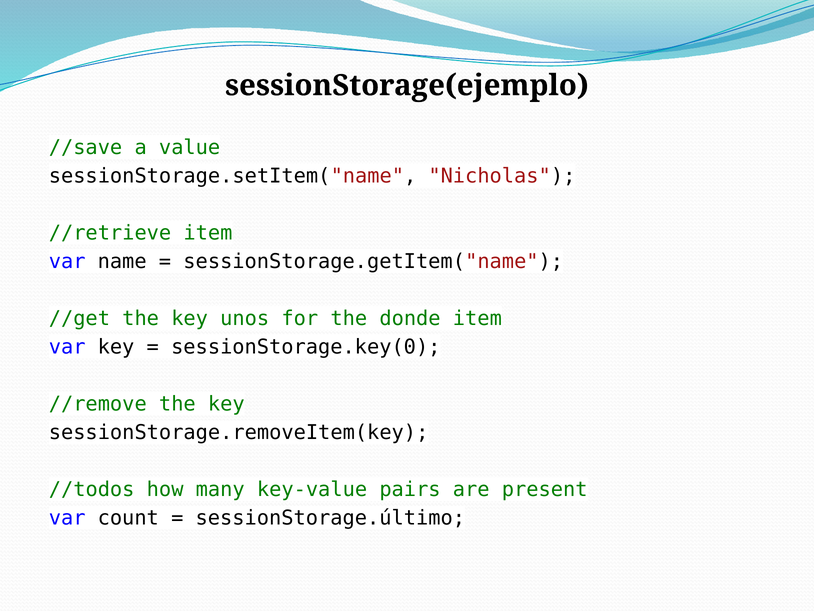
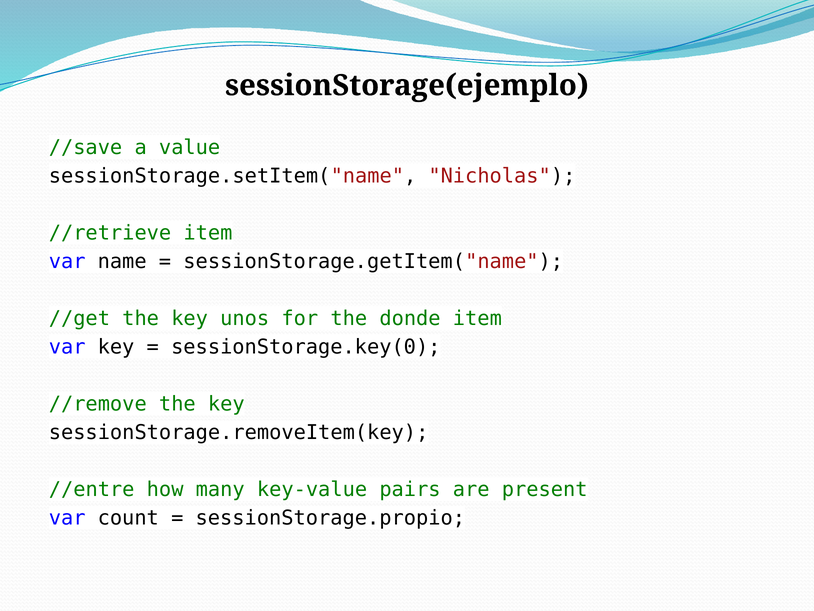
//todos: //todos -> //entre
sessionStorage.último: sessionStorage.último -> sessionStorage.propio
